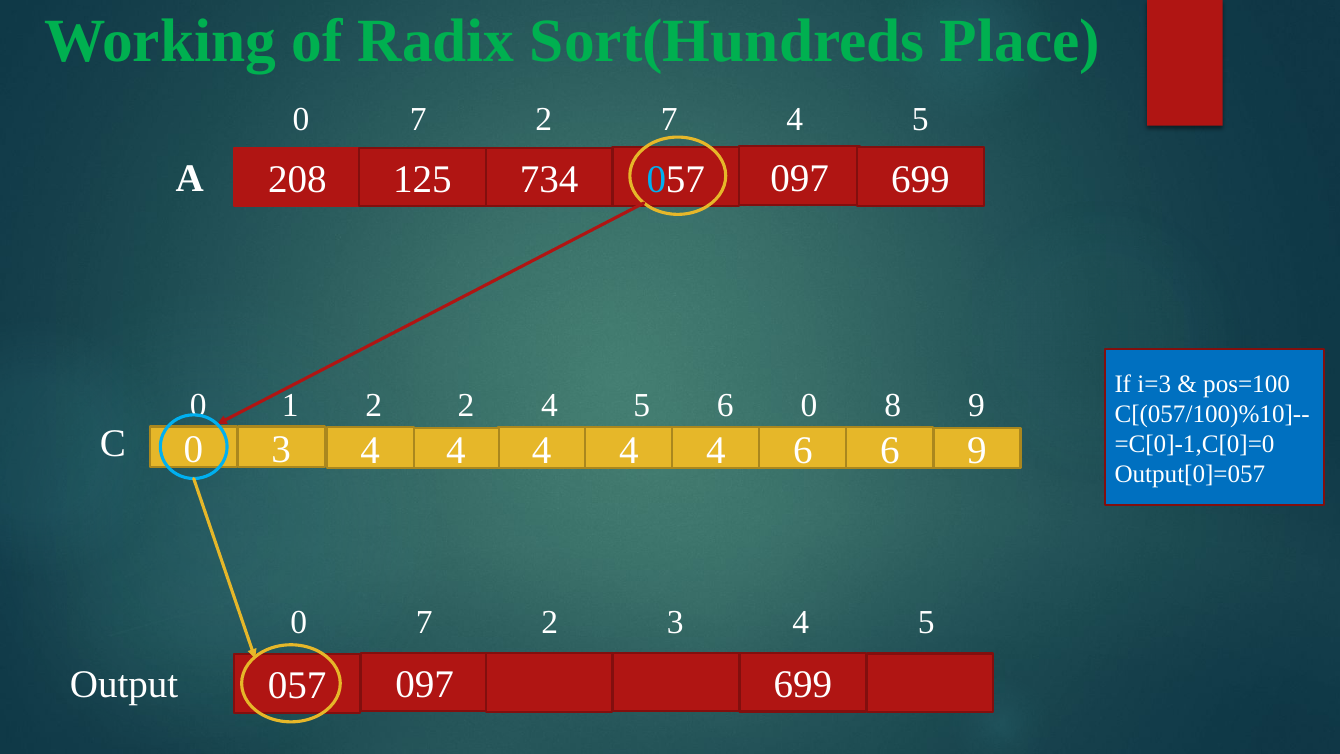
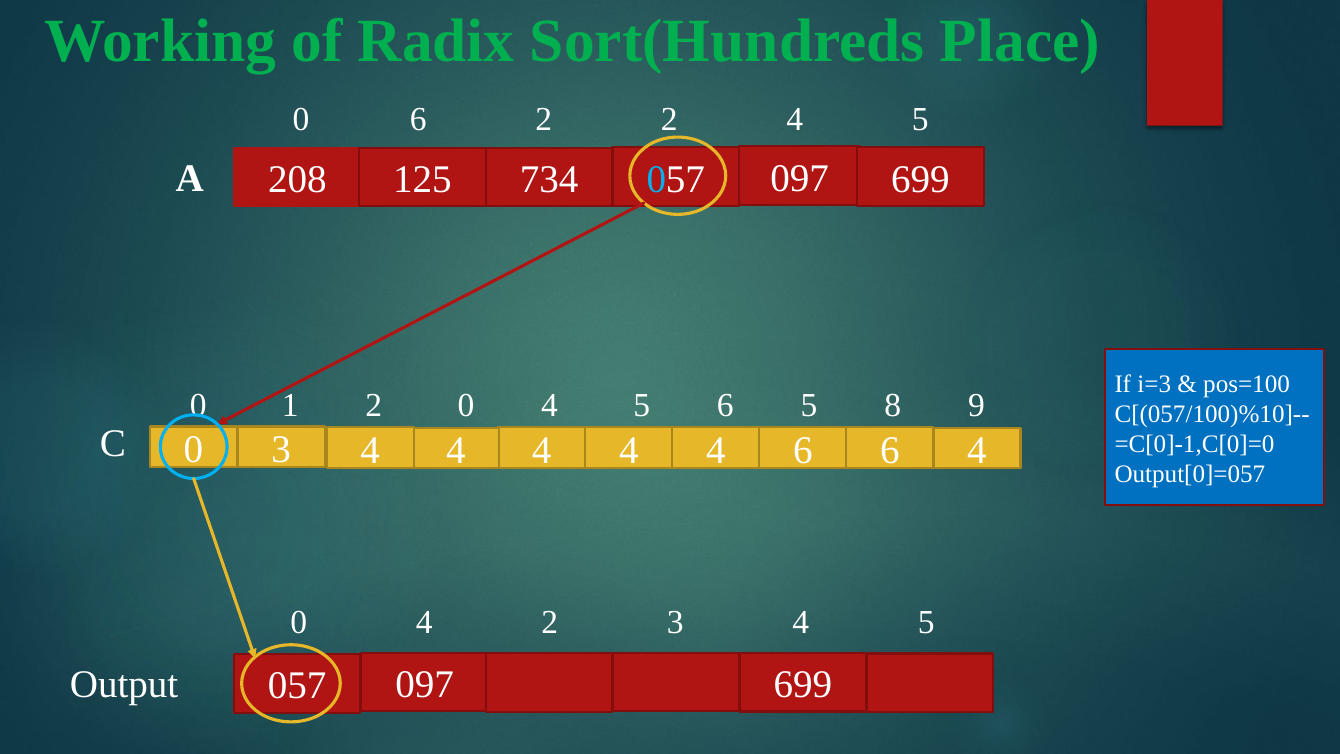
7 at (418, 120): 7 -> 6
2 7: 7 -> 2
2 2: 2 -> 0
6 0: 0 -> 5
6 9: 9 -> 4
7 at (424, 622): 7 -> 4
